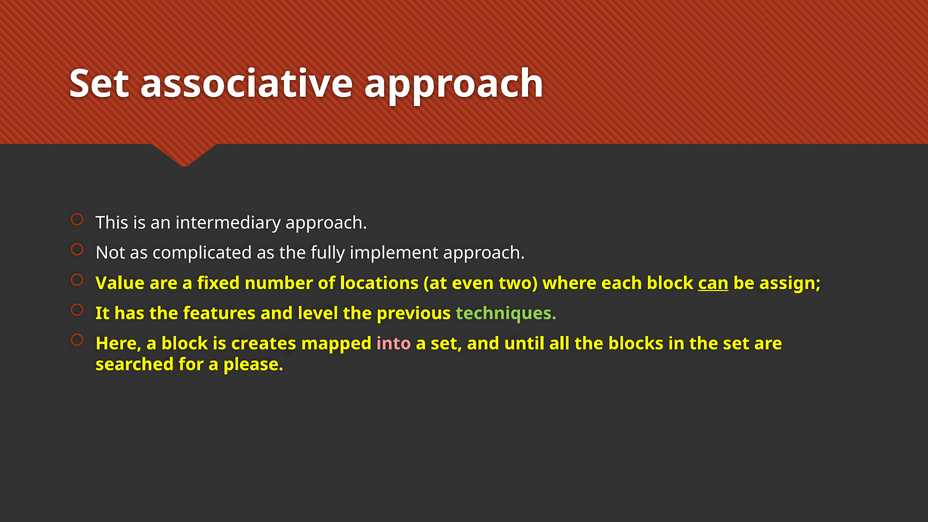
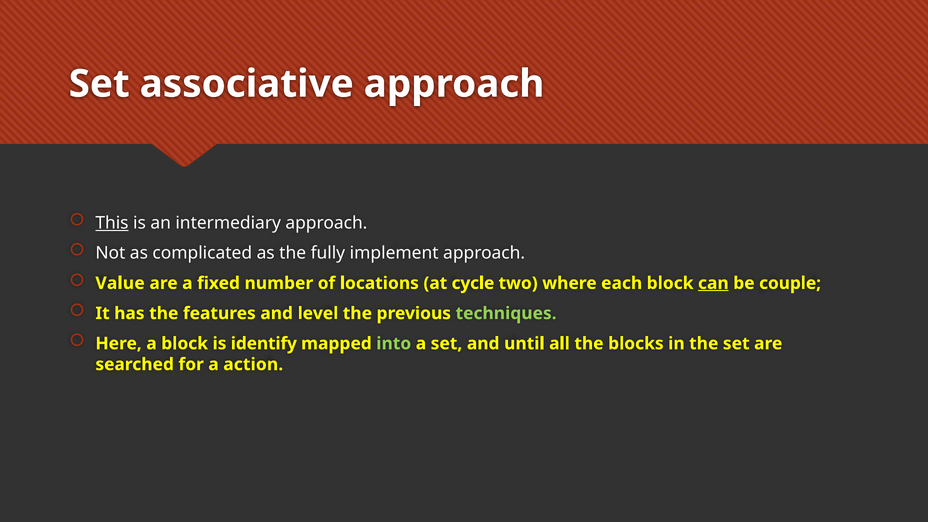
This underline: none -> present
even: even -> cycle
assign: assign -> couple
creates: creates -> identify
into colour: pink -> light green
please: please -> action
